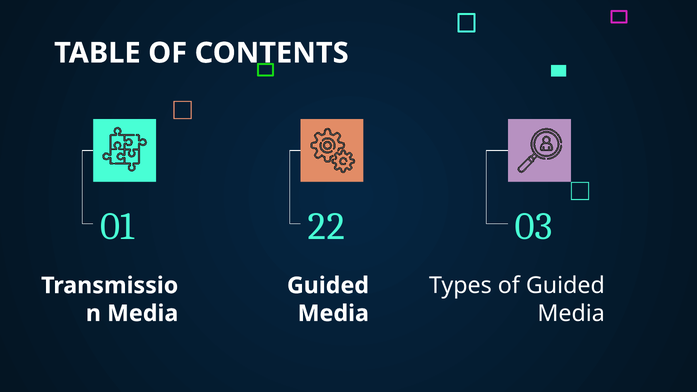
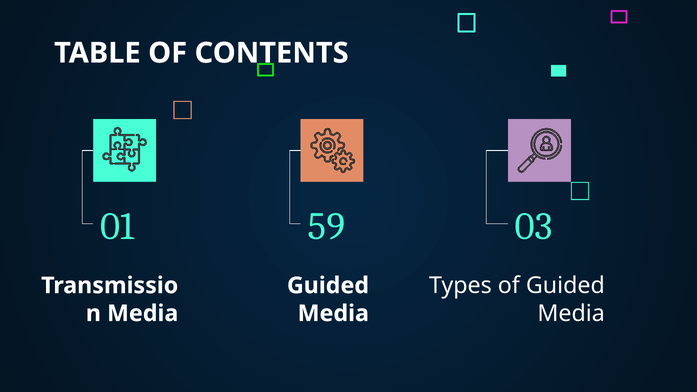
22: 22 -> 59
